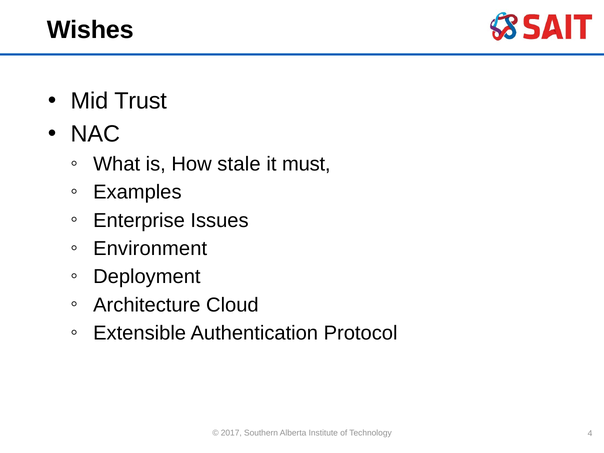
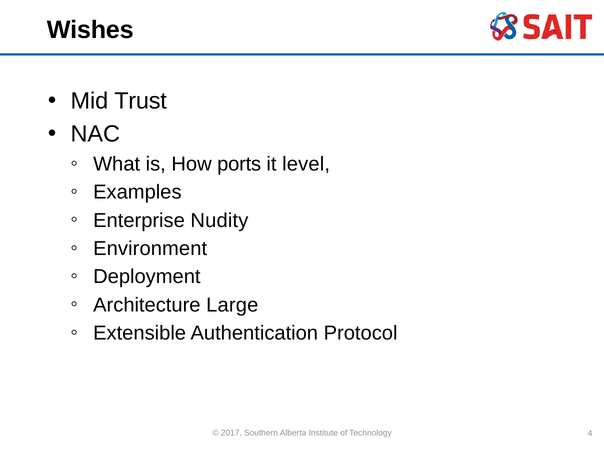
stale: stale -> ports
must: must -> level
Issues: Issues -> Nudity
Cloud: Cloud -> Large
